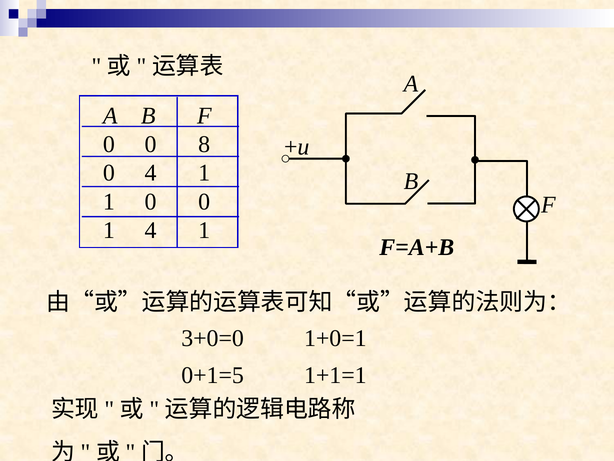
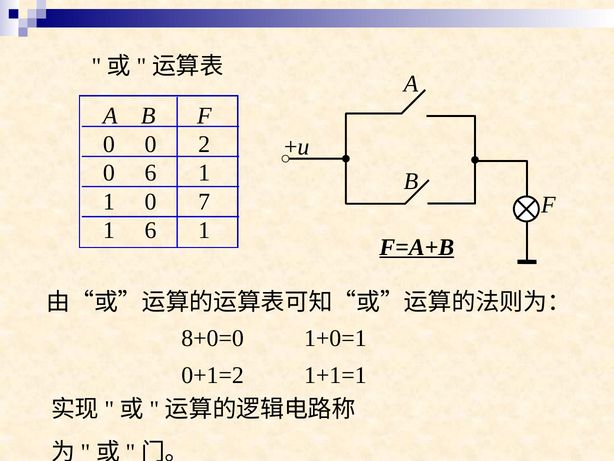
8: 8 -> 2
0 4: 4 -> 6
1 0 0: 0 -> 7
1 4: 4 -> 6
F=A+B underline: none -> present
3+0=0: 3+0=0 -> 8+0=0
0+1=5: 0+1=5 -> 0+1=2
